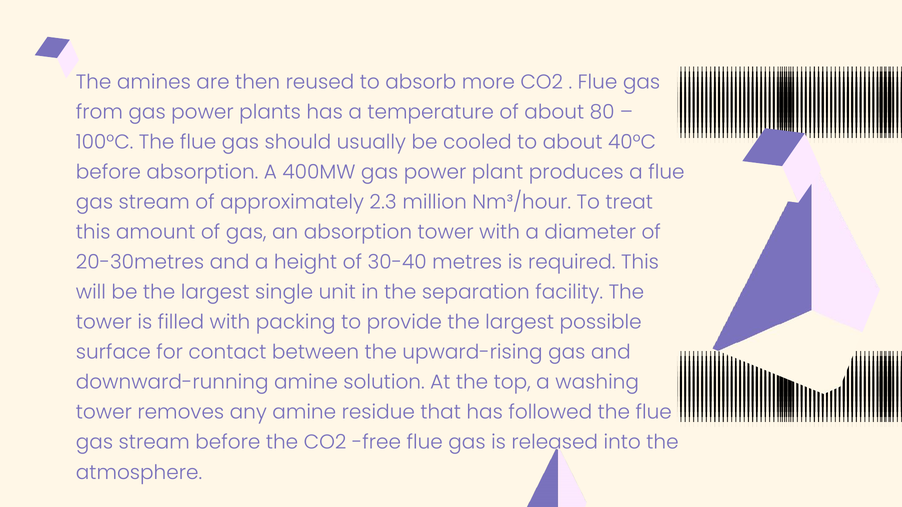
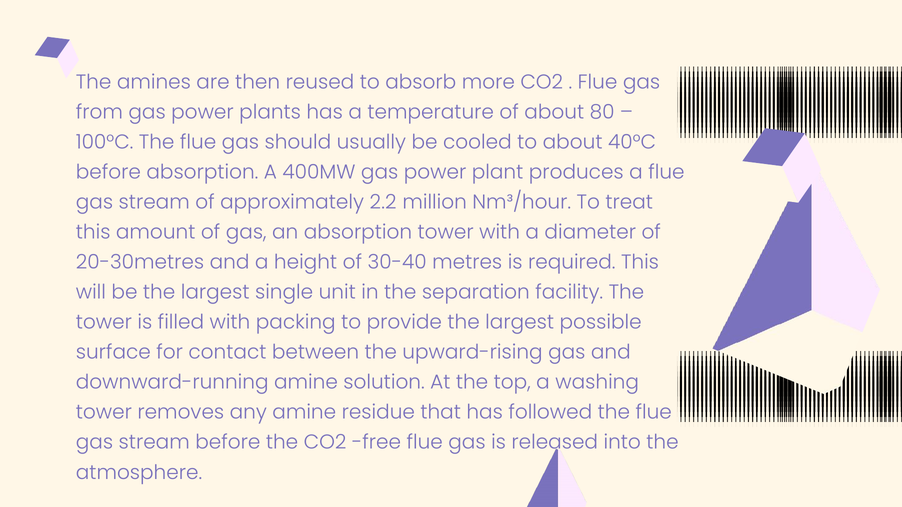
2.3: 2.3 -> 2.2
